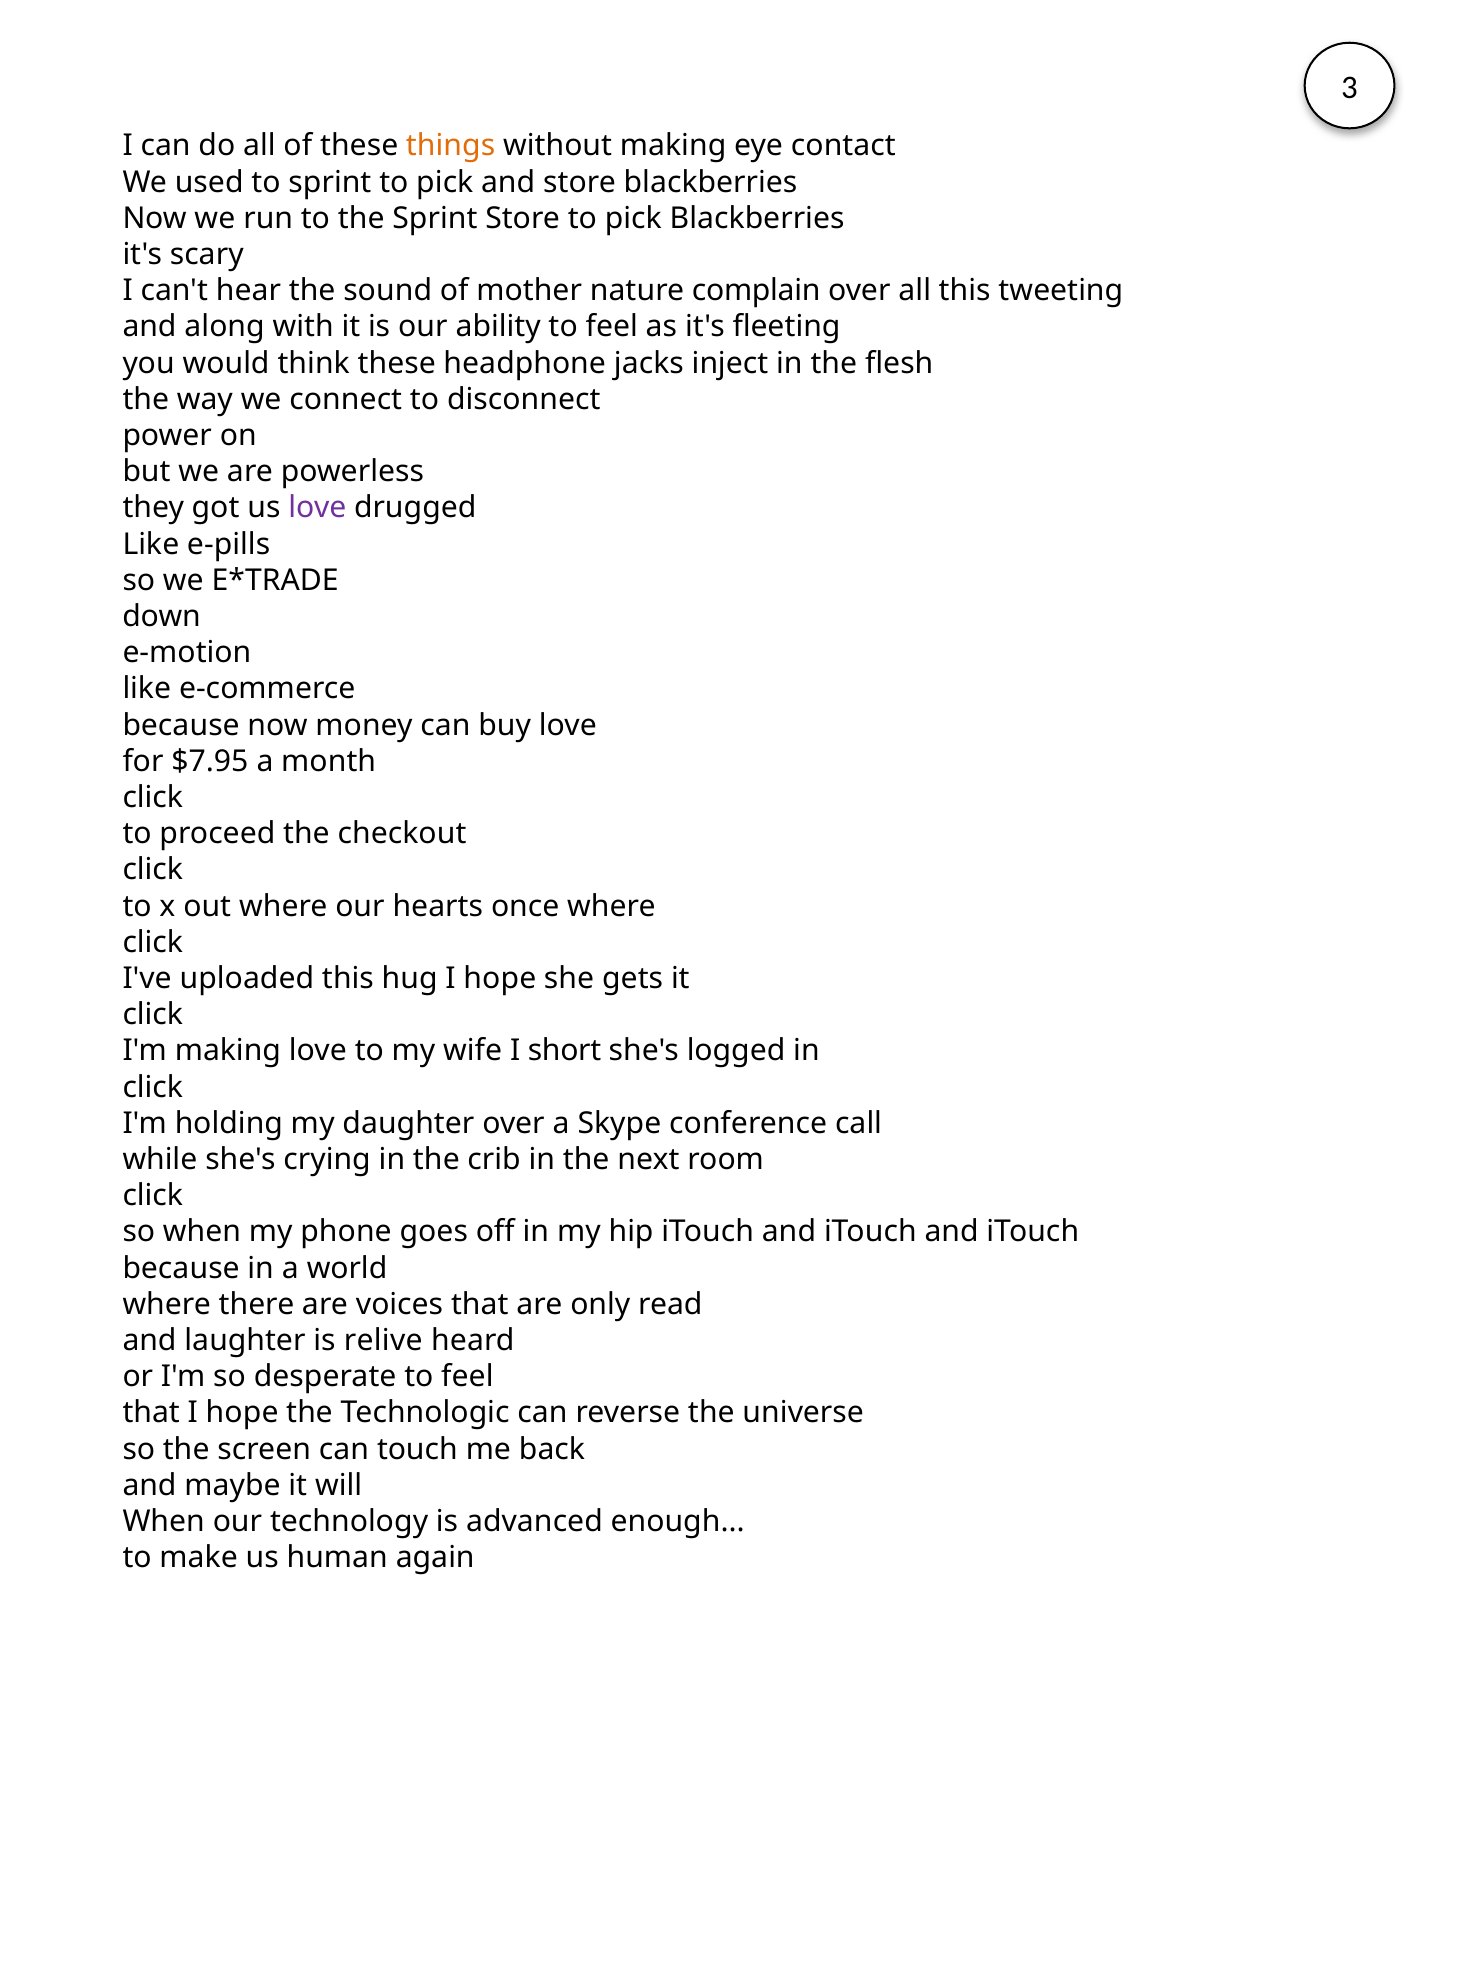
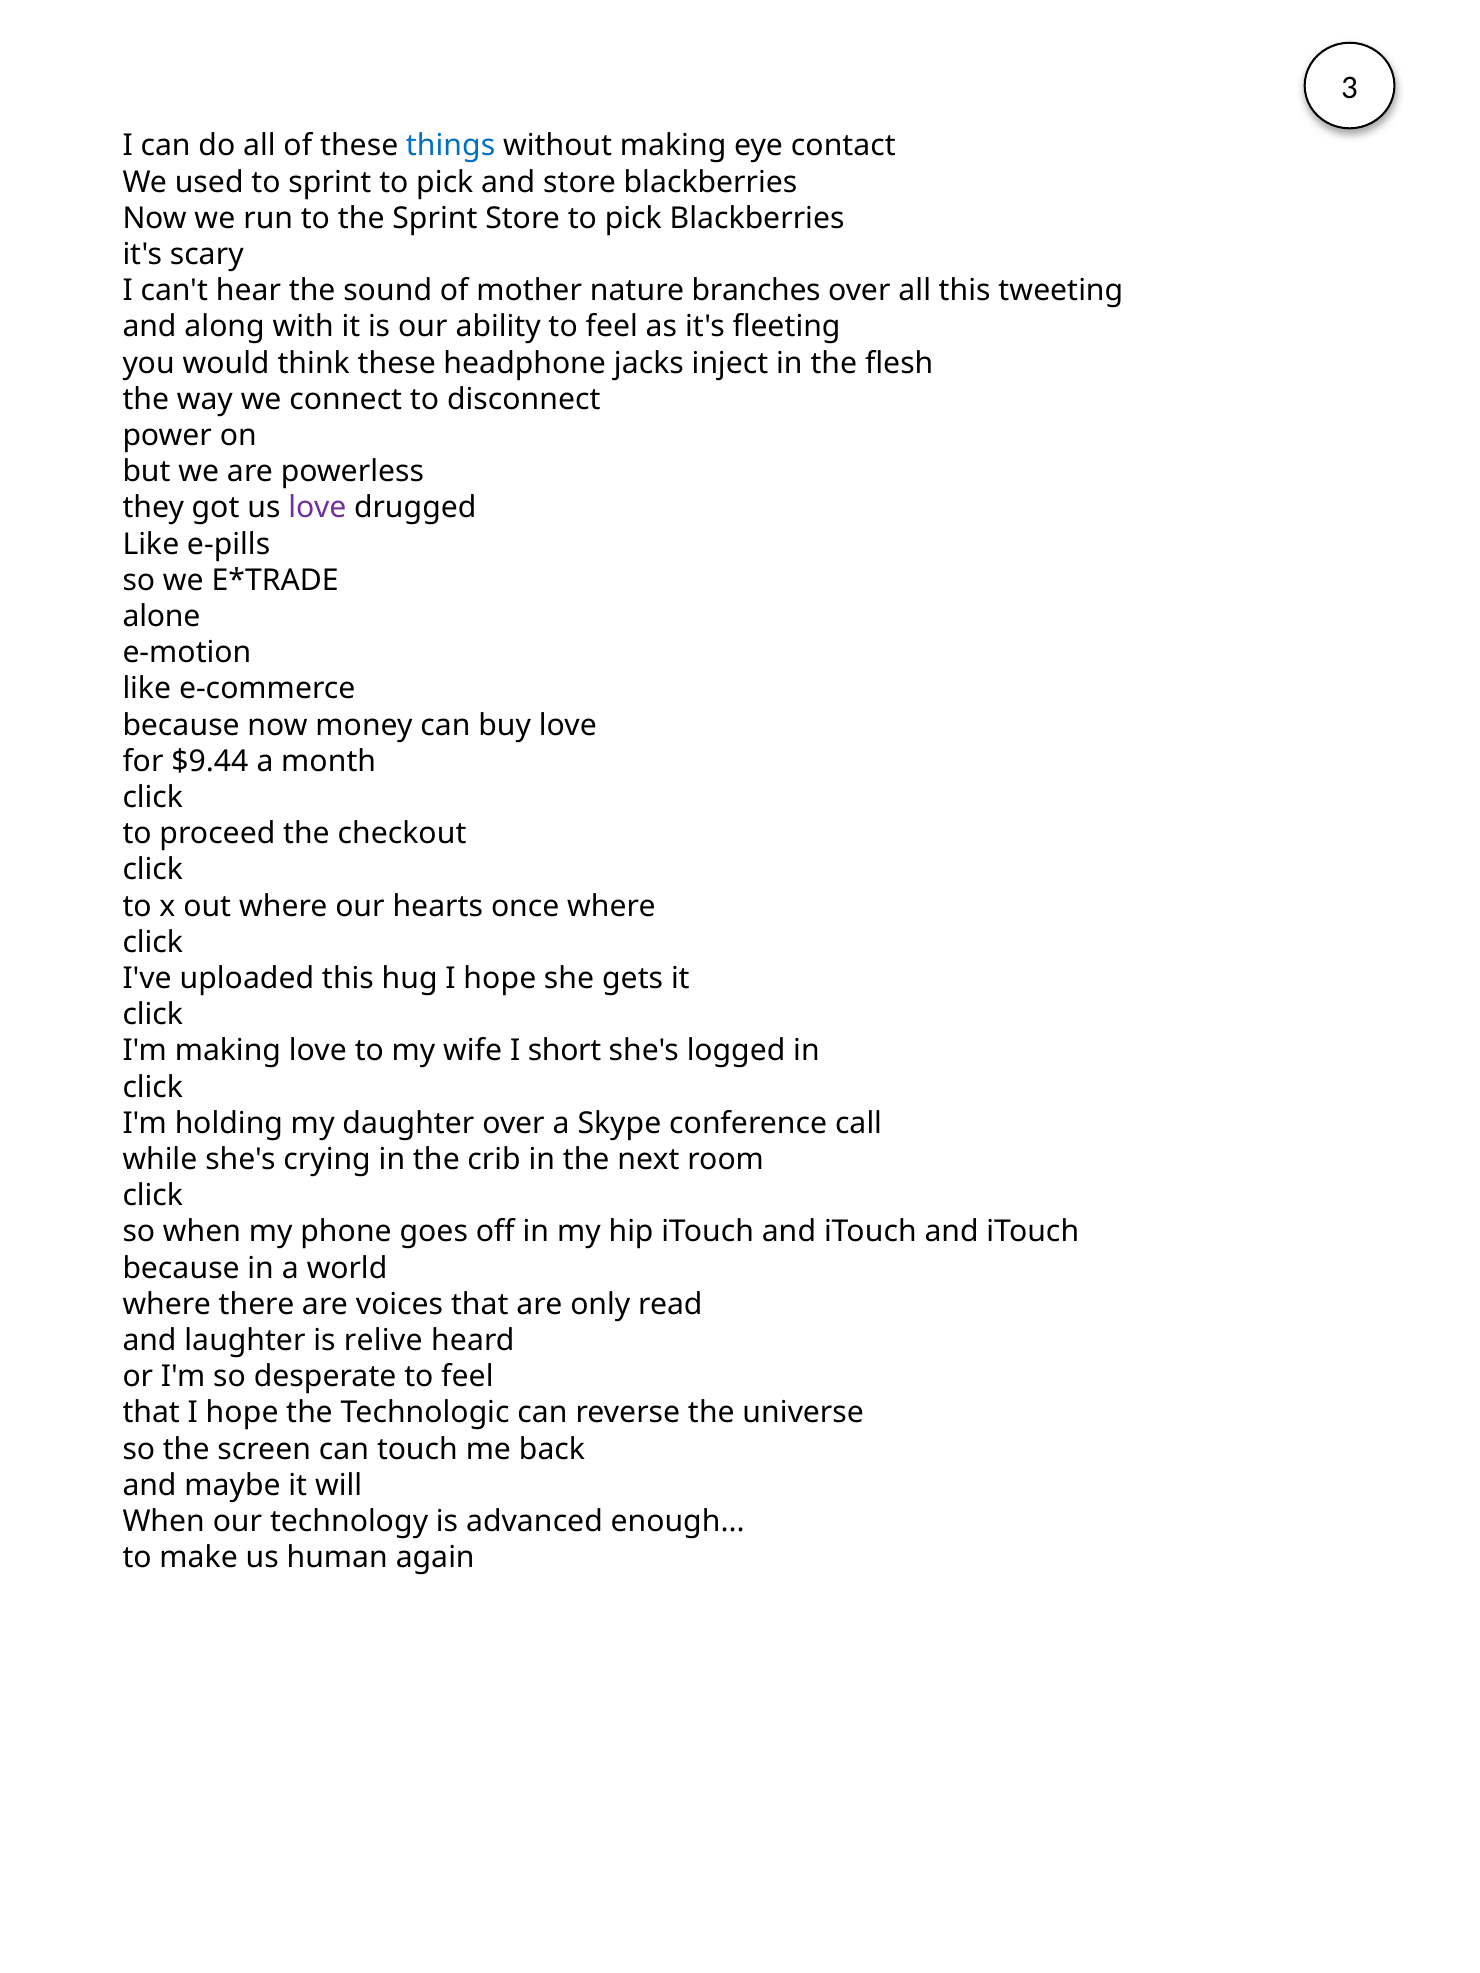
things colour: orange -> blue
complain: complain -> branches
down: down -> alone
$7.95: $7.95 -> $9.44
